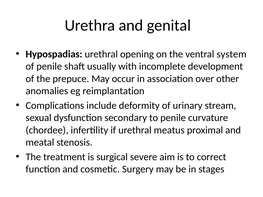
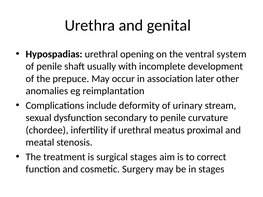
over: over -> later
surgical severe: severe -> stages
